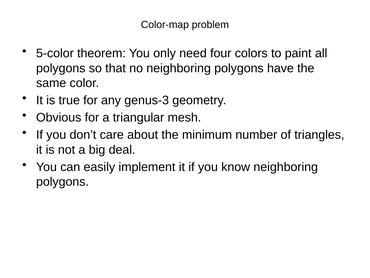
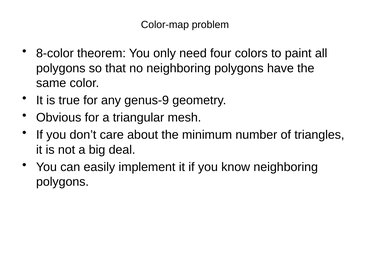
5-color: 5-color -> 8-color
genus-3: genus-3 -> genus-9
